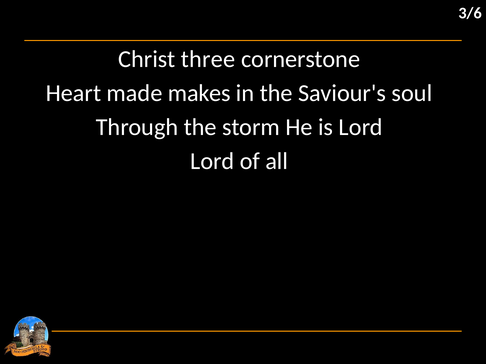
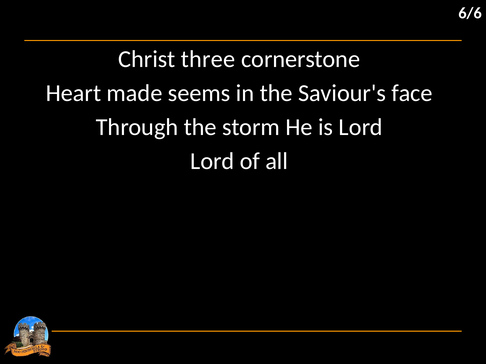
3/6: 3/6 -> 6/6
makes: makes -> seems
soul: soul -> face
